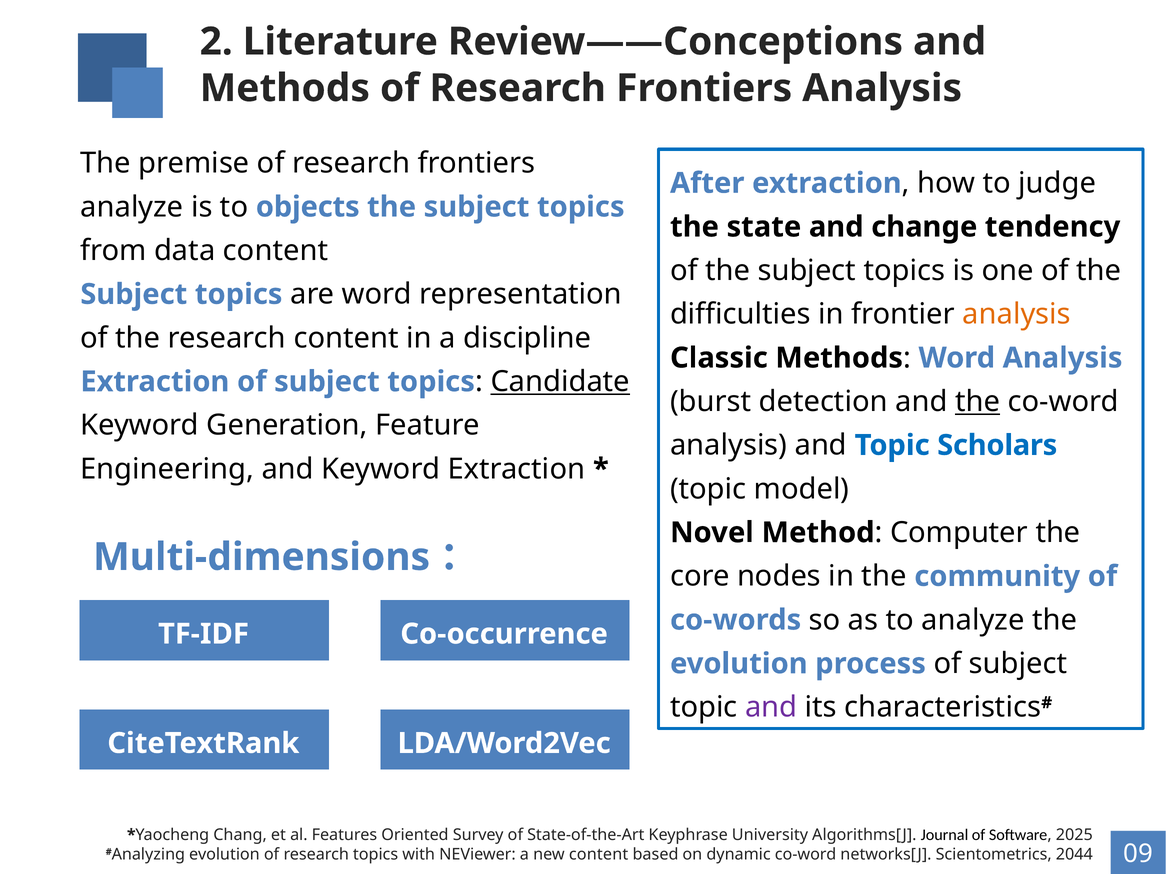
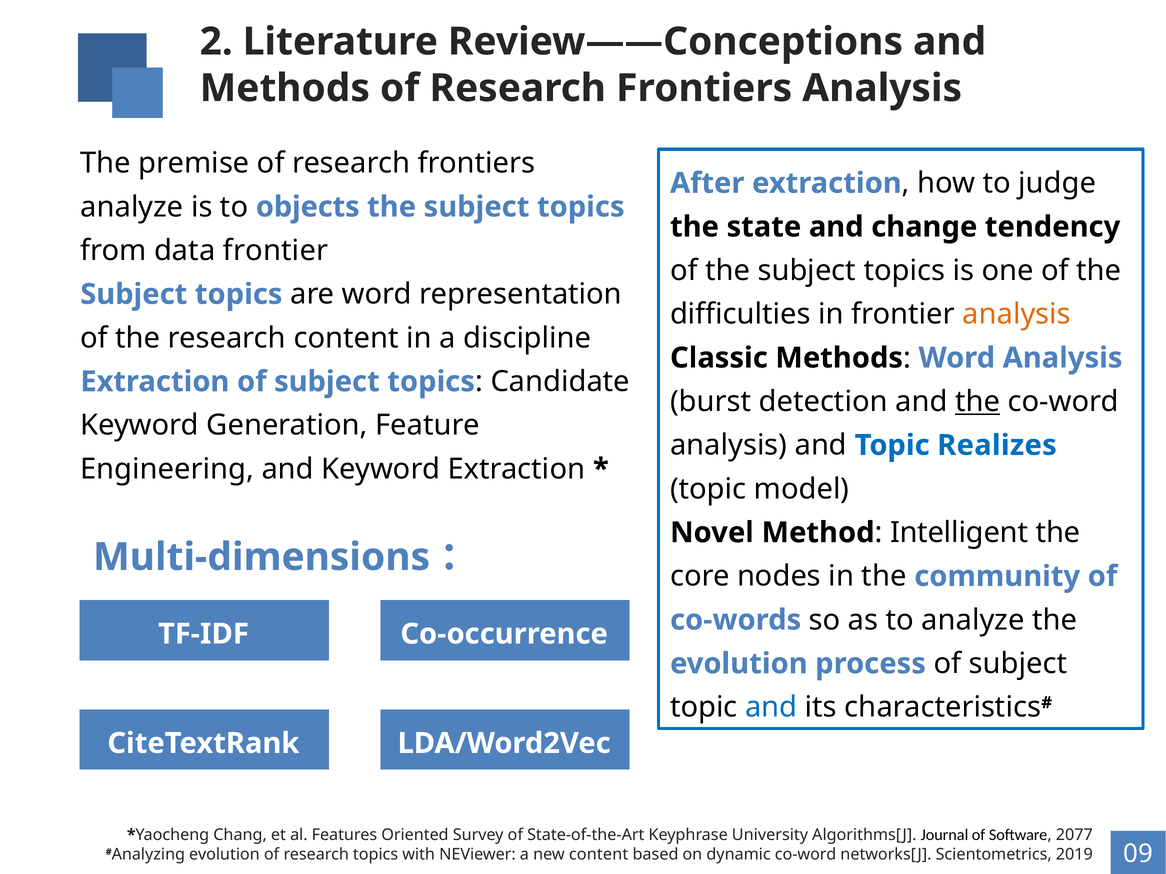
data content: content -> frontier
Candidate underline: present -> none
Scholars: Scholars -> Realizes
Computer: Computer -> Intelligent
and at (771, 708) colour: purple -> blue
2025: 2025 -> 2077
2044: 2044 -> 2019
